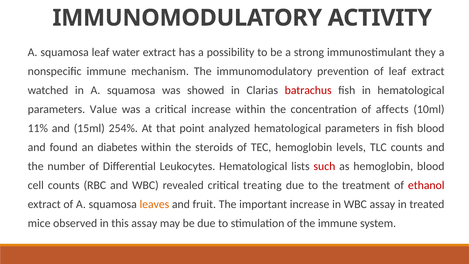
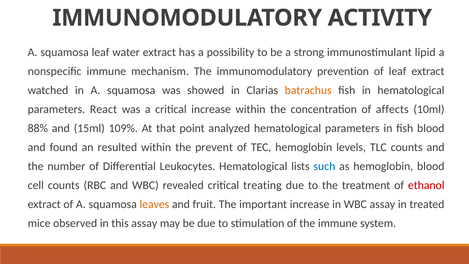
they: they -> lipid
batrachus colour: red -> orange
Value: Value -> React
11%: 11% -> 88%
254%: 254% -> 109%
diabetes: diabetes -> resulted
steroids: steroids -> prevent
such colour: red -> blue
